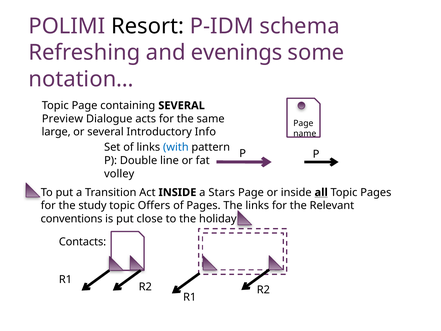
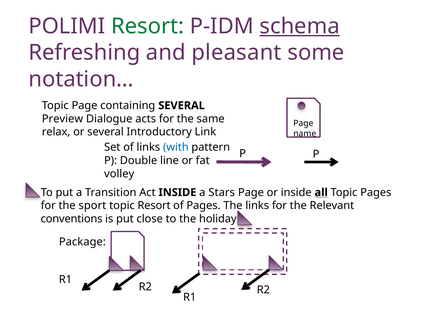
Resort at (148, 26) colour: black -> green
schema underline: none -> present
evenings: evenings -> pleasant
large: large -> relax
Info: Info -> Link
study: study -> sport
topic Offers: Offers -> Resort
Contacts: Contacts -> Package
